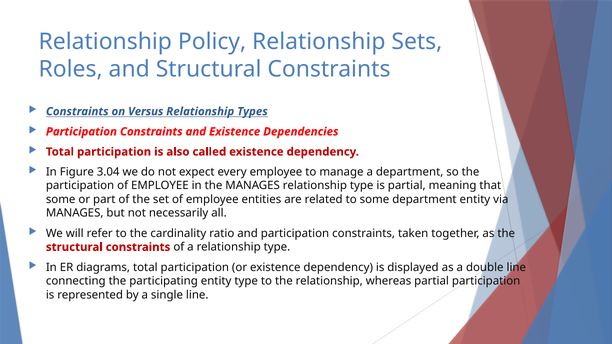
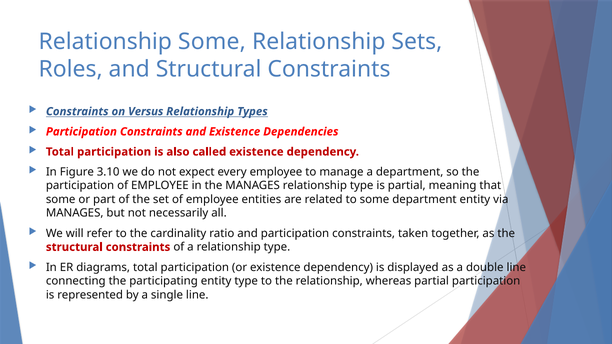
Relationship Policy: Policy -> Some
3.04: 3.04 -> 3.10
